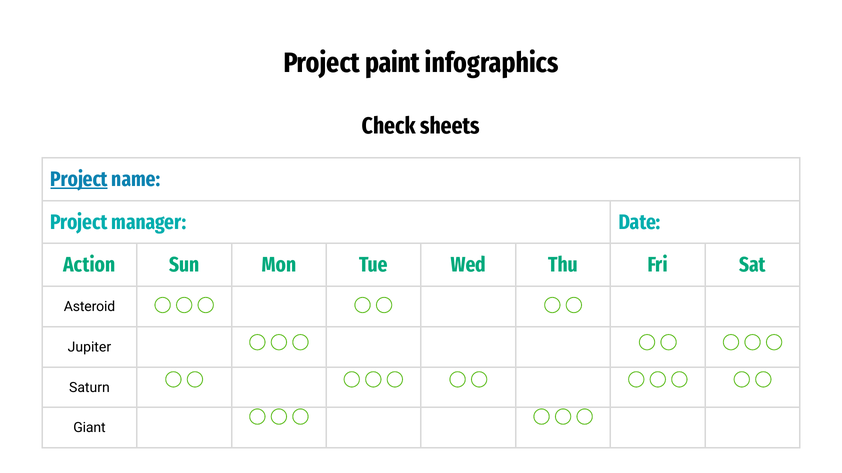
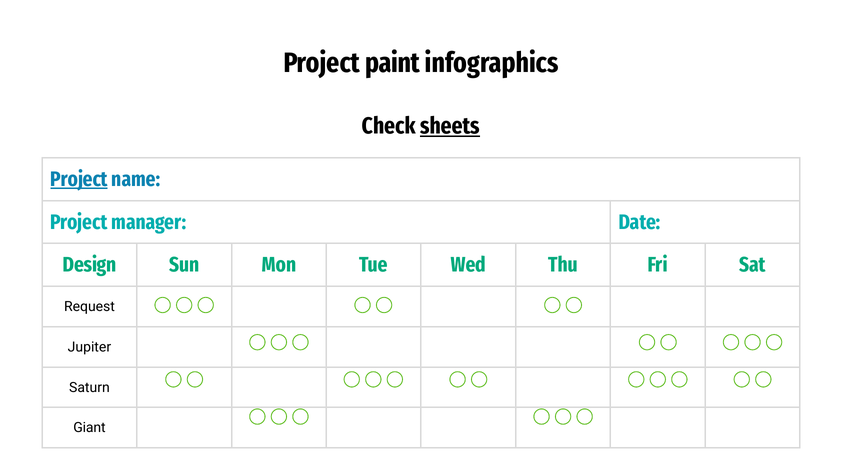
sheets underline: none -> present
Action: Action -> Design
Asteroid: Asteroid -> Request
